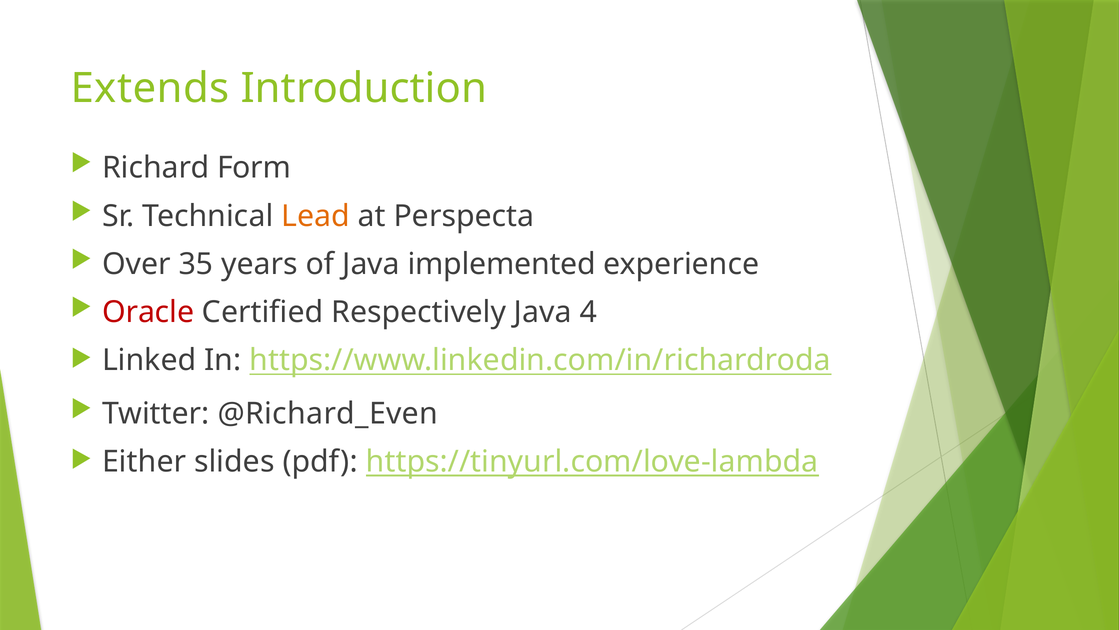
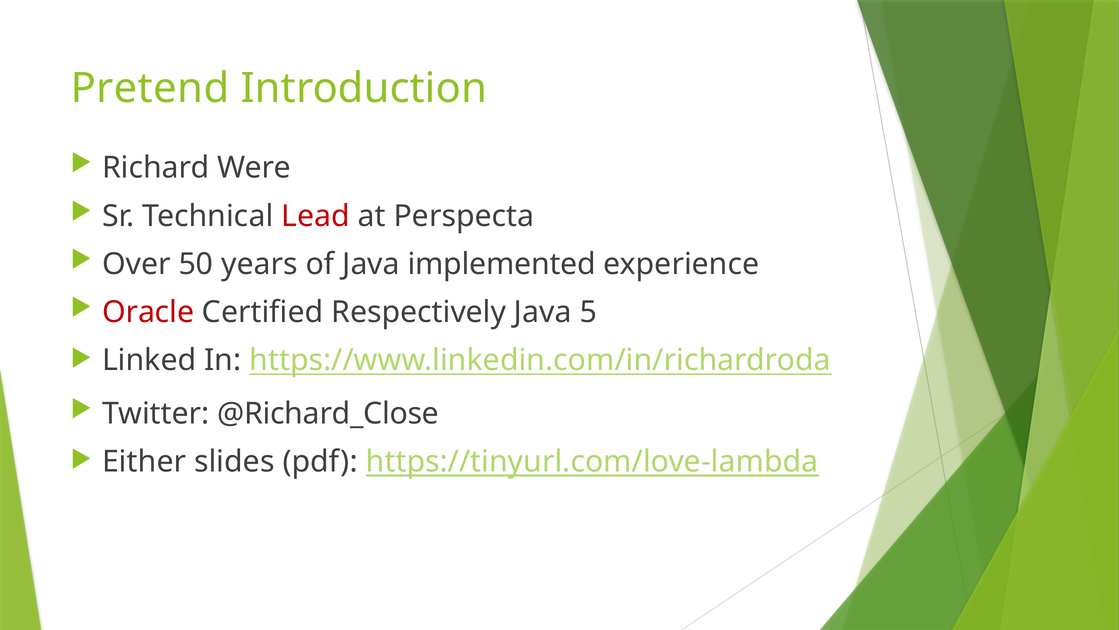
Extends: Extends -> Pretend
Form: Form -> Were
Lead colour: orange -> red
35: 35 -> 50
4: 4 -> 5
@Richard_Even: @Richard_Even -> @Richard_Close
